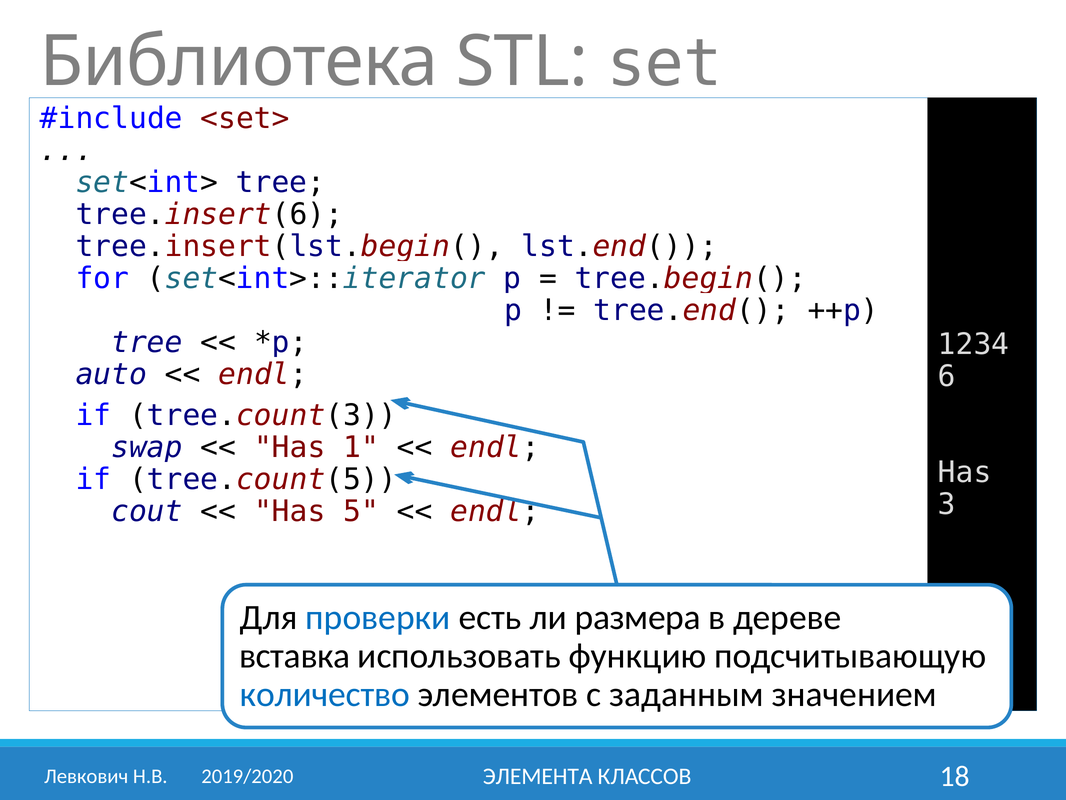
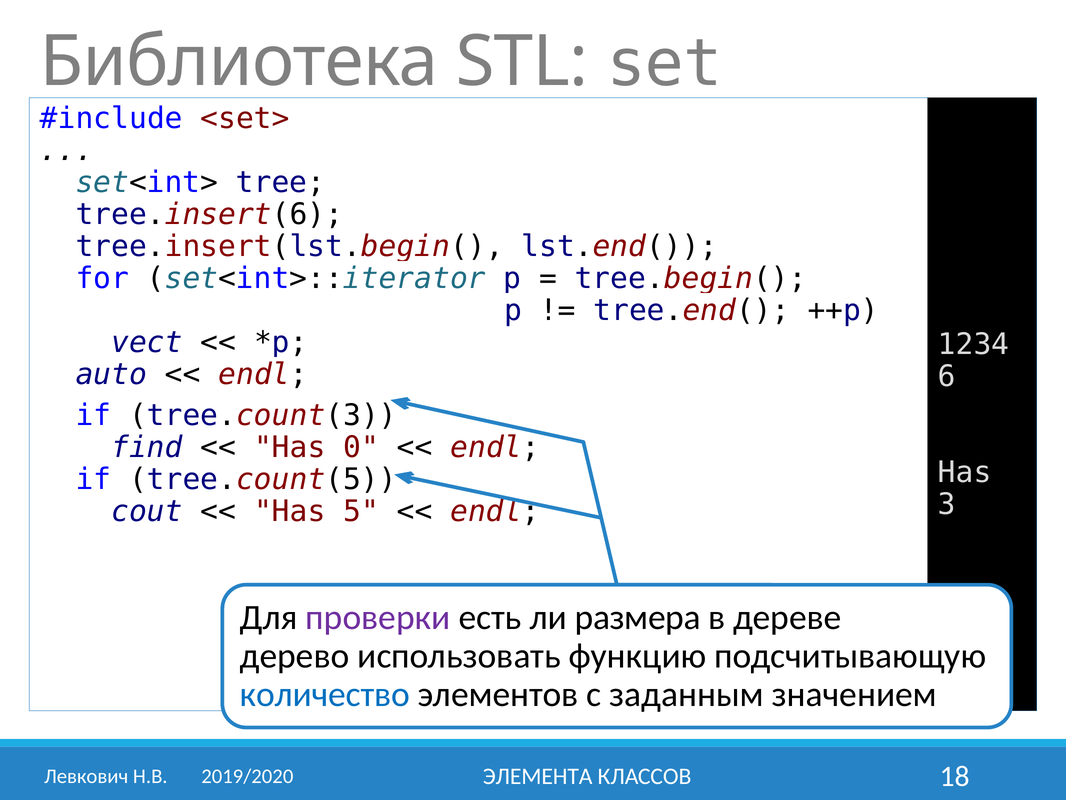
tree at (147, 342): tree -> vect
swap: swap -> find
1: 1 -> 0
проверки colour: blue -> purple
вставка: вставка -> дерево
